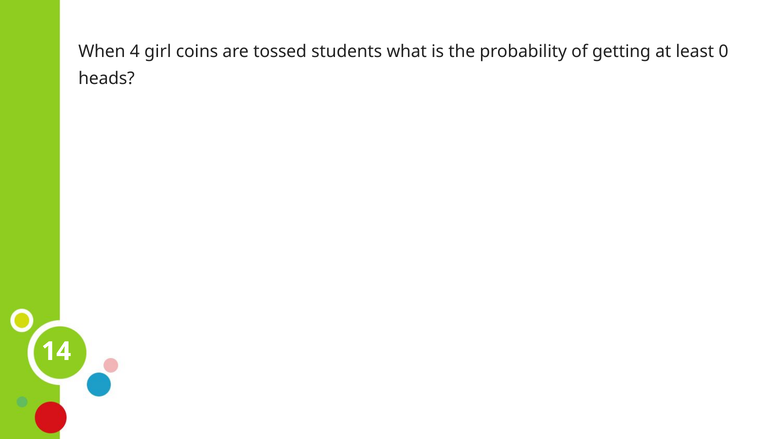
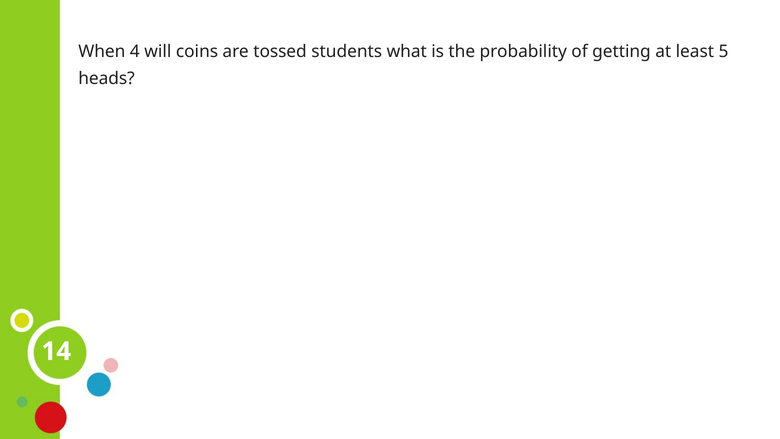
girl: girl -> will
0: 0 -> 5
